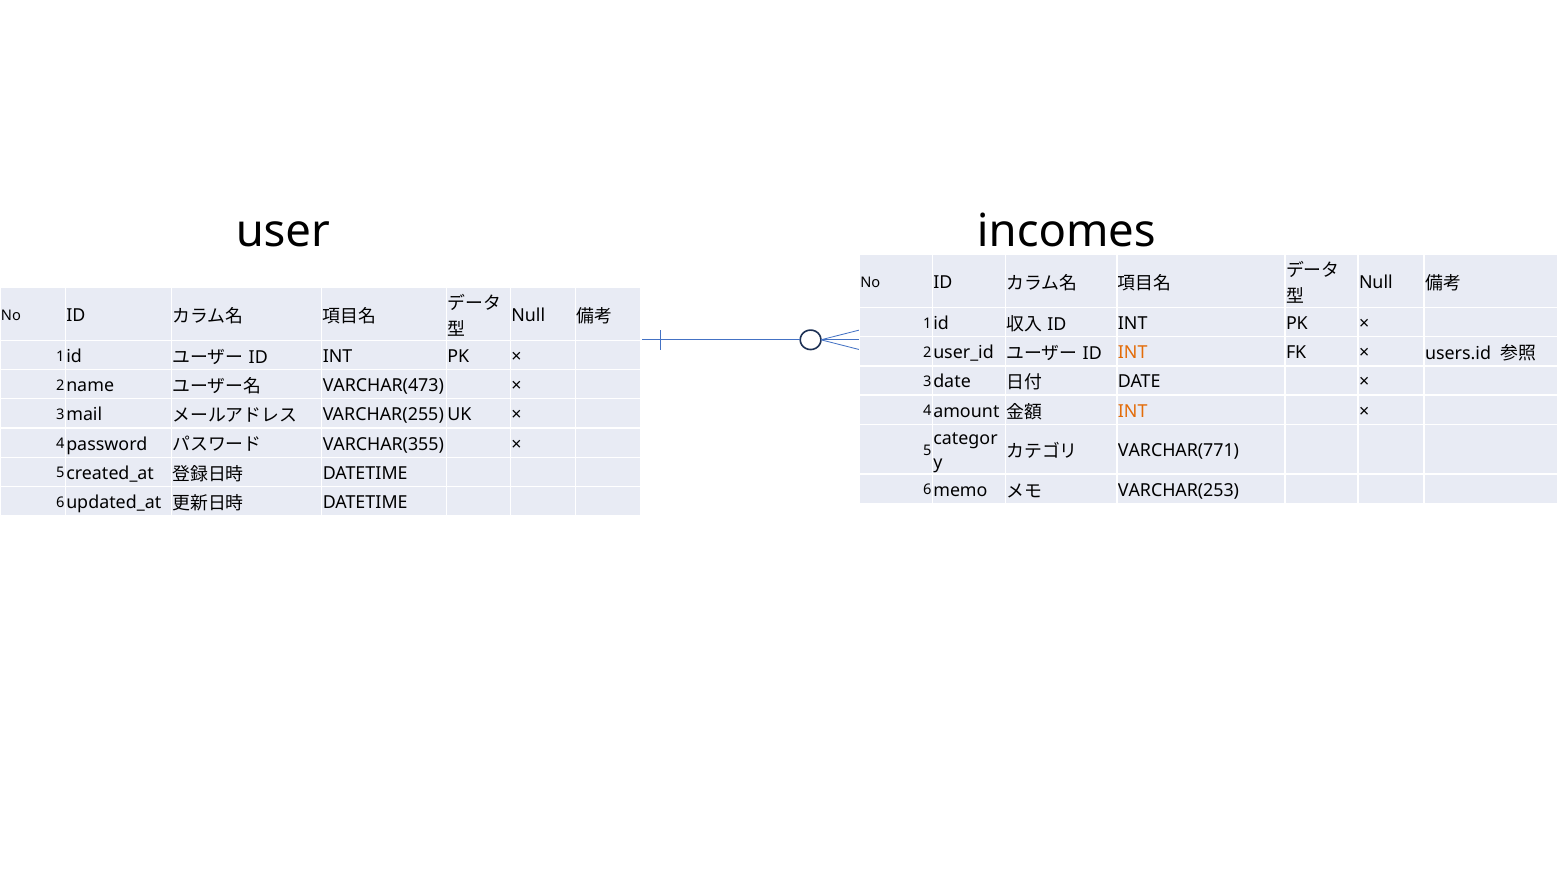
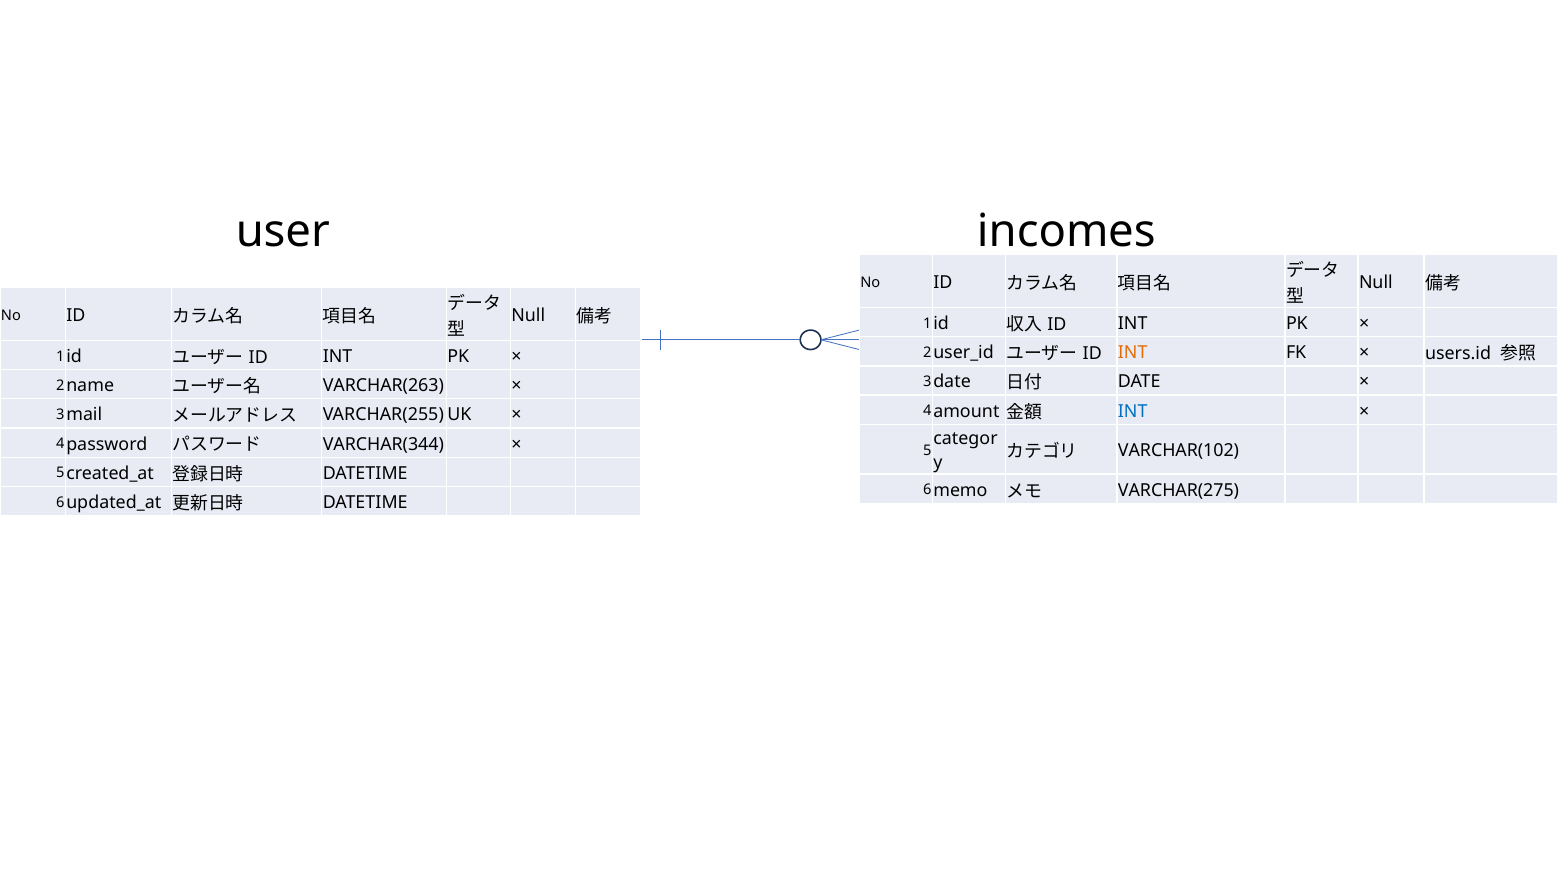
VARCHAR(473: VARCHAR(473 -> VARCHAR(263
INT at (1133, 411) colour: orange -> blue
VARCHAR(355: VARCHAR(355 -> VARCHAR(344
VARCHAR(771: VARCHAR(771 -> VARCHAR(102
VARCHAR(253: VARCHAR(253 -> VARCHAR(275
